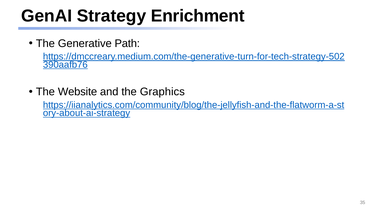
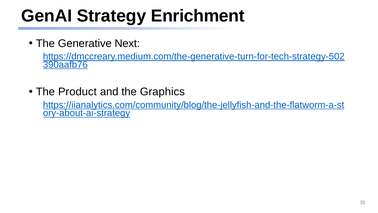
Path: Path -> Next
Website: Website -> Product
